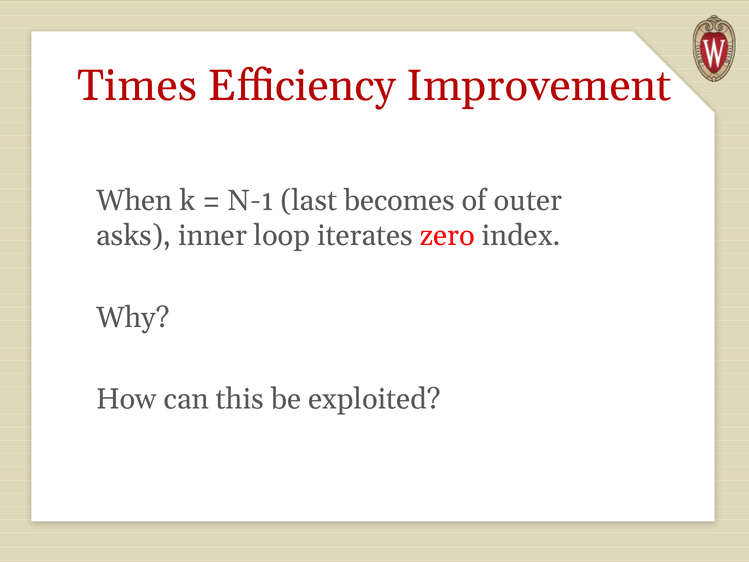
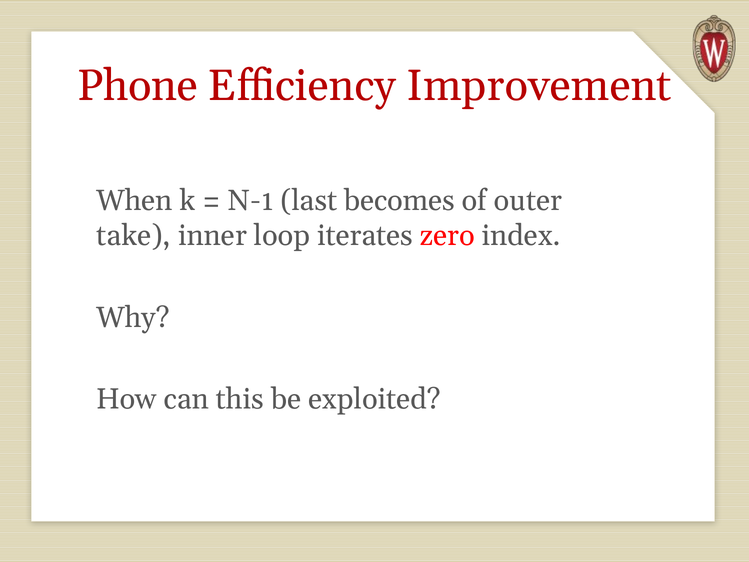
Times: Times -> Phone
asks: asks -> take
